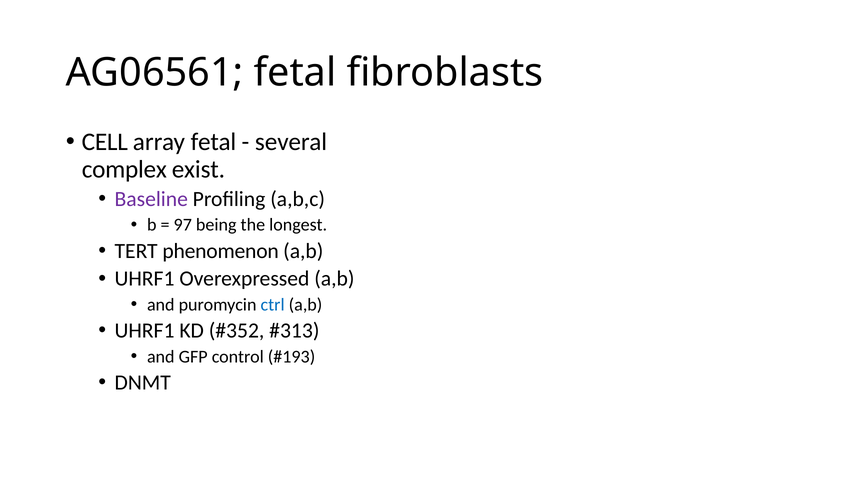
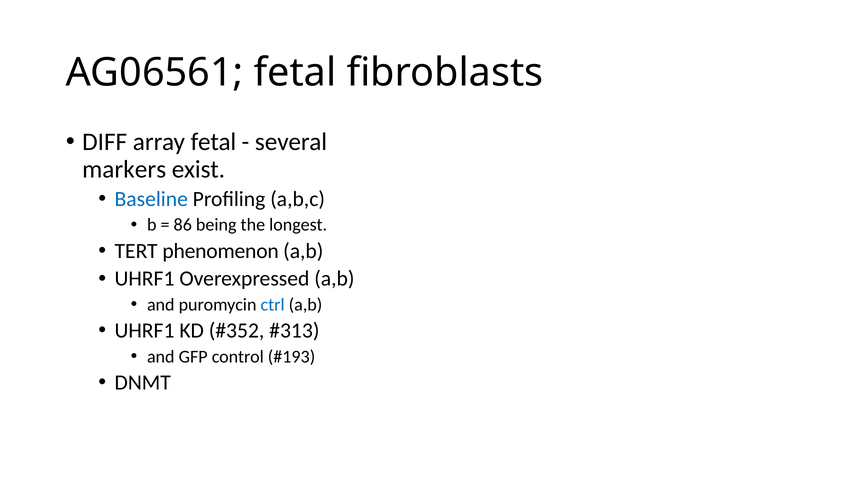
CELL: CELL -> DIFF
complex: complex -> markers
Baseline colour: purple -> blue
97: 97 -> 86
